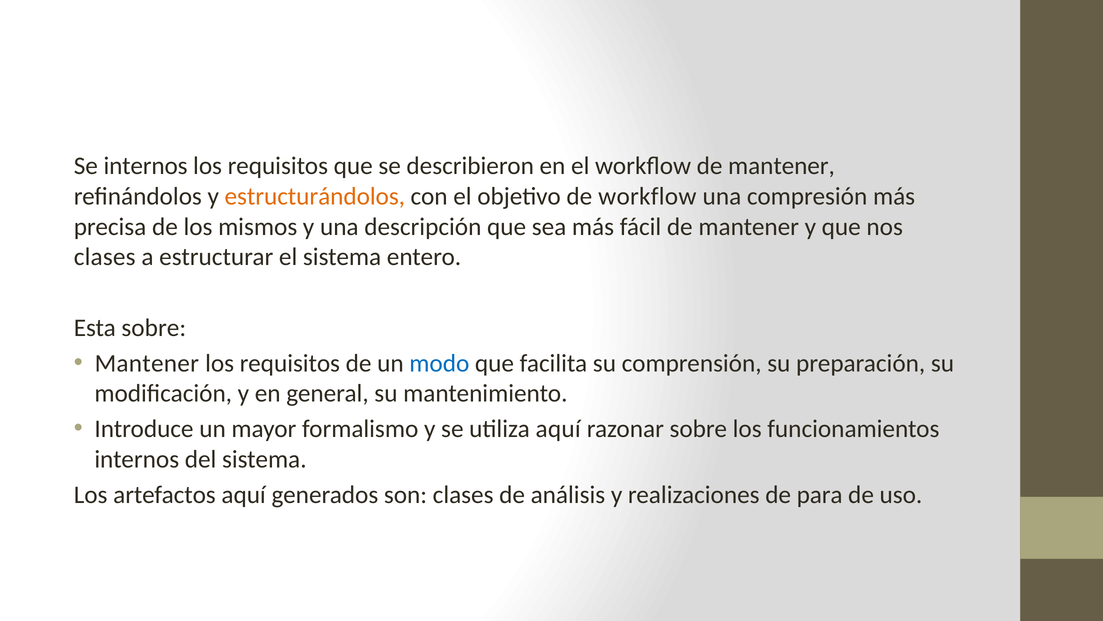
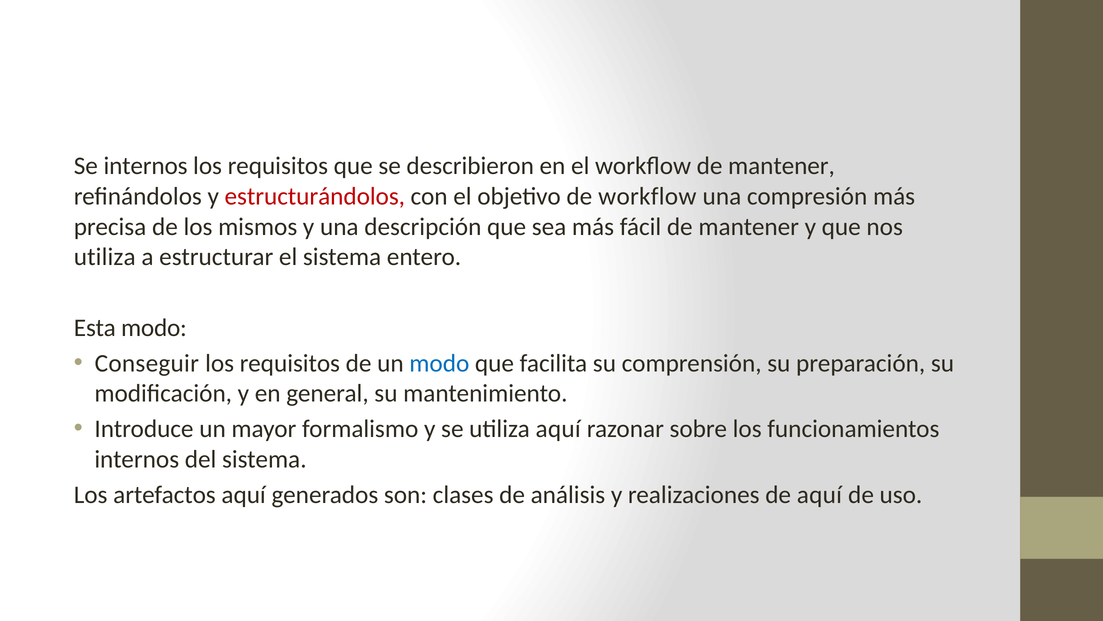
estructurándolos colour: orange -> red
clases at (105, 257): clases -> utiliza
Esta sobre: sobre -> modo
Mantener at (147, 363): Mantener -> Conseguir
de para: para -> aquí
